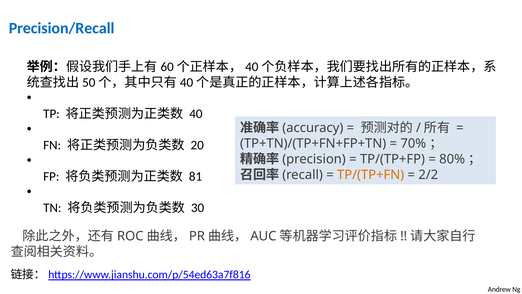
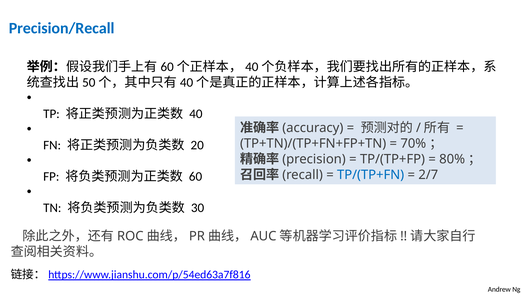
TP/(TP+FN colour: orange -> blue
2/2: 2/2 -> 2/7
81: 81 -> 60
